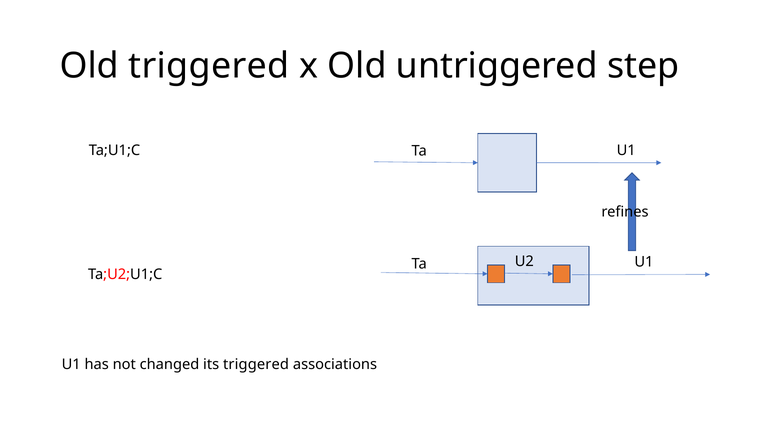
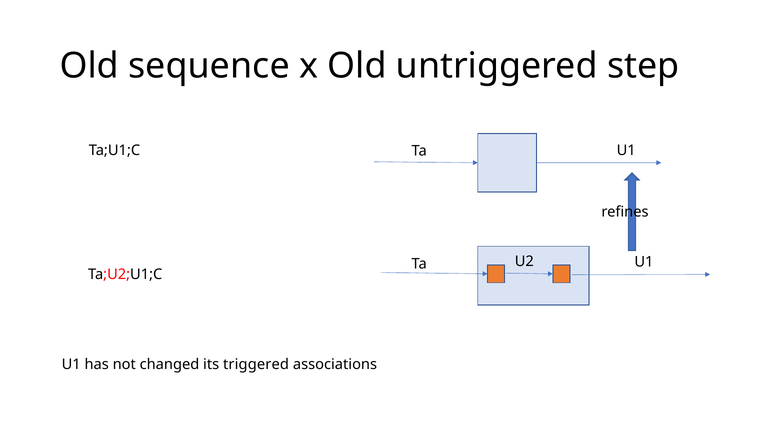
Old triggered: triggered -> sequence
